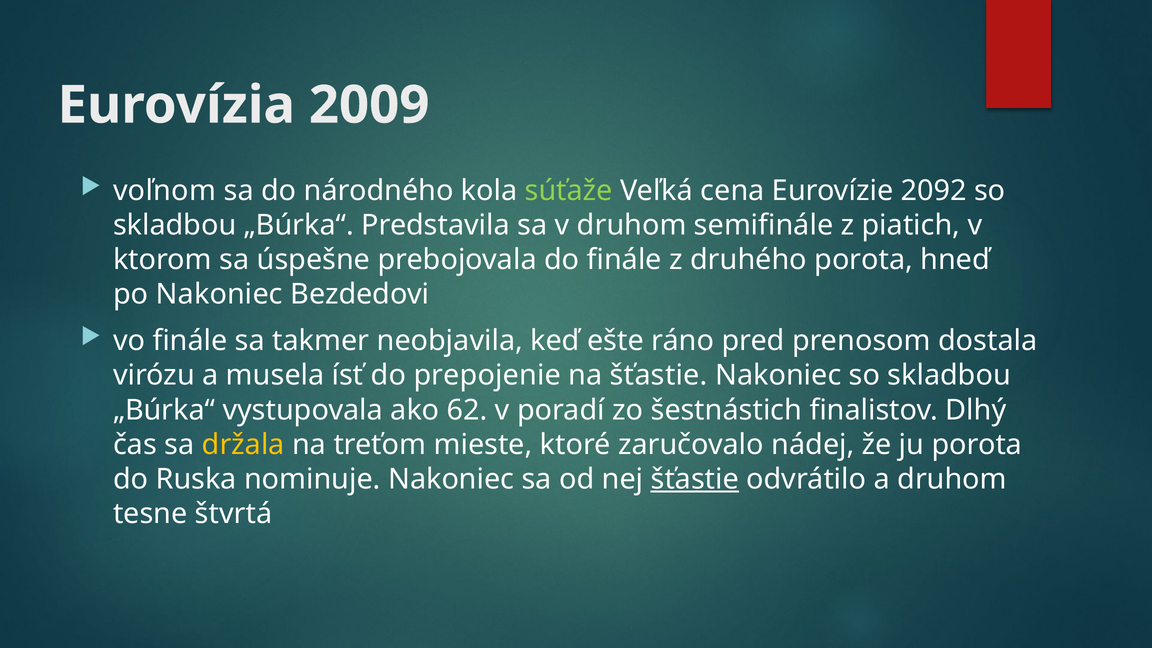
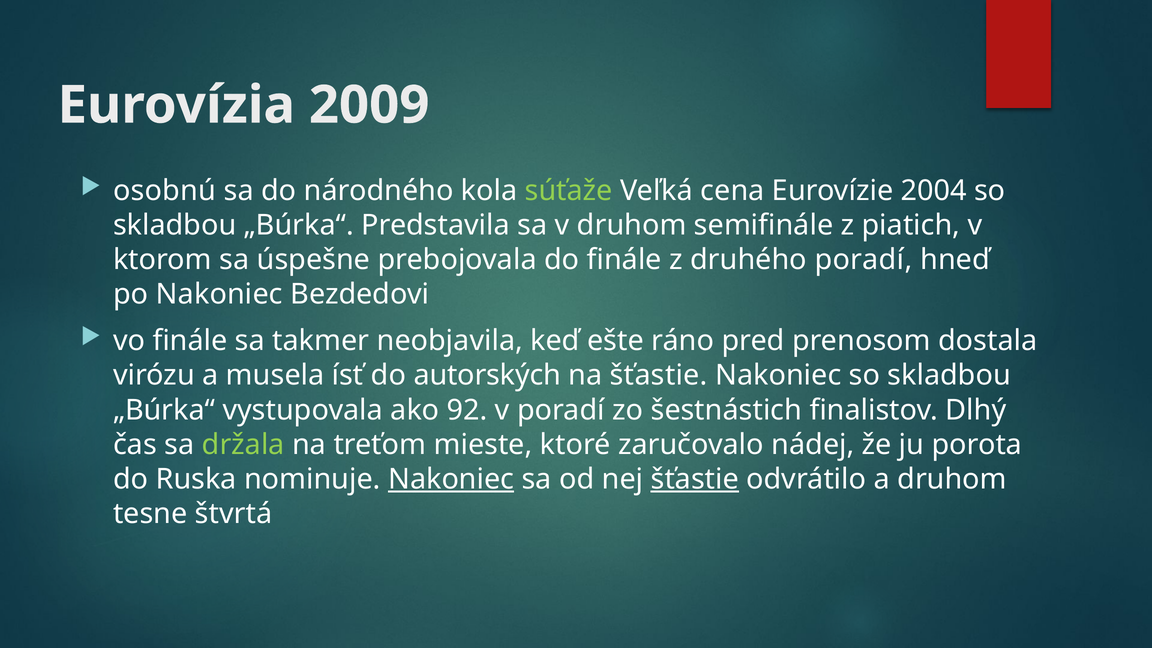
voľnom: voľnom -> osobnú
2092: 2092 -> 2004
druhého porota: porota -> poradí
prepojenie: prepojenie -> autorských
62: 62 -> 92
držala colour: yellow -> light green
Nakoniec at (451, 479) underline: none -> present
